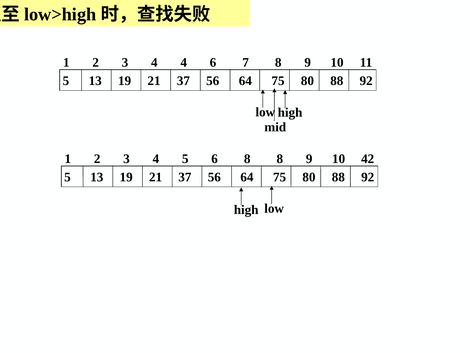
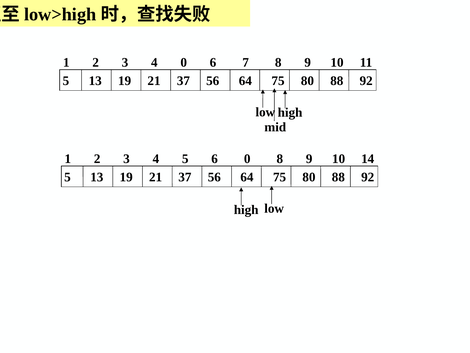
4 4: 4 -> 0
6 8: 8 -> 0
42: 42 -> 14
